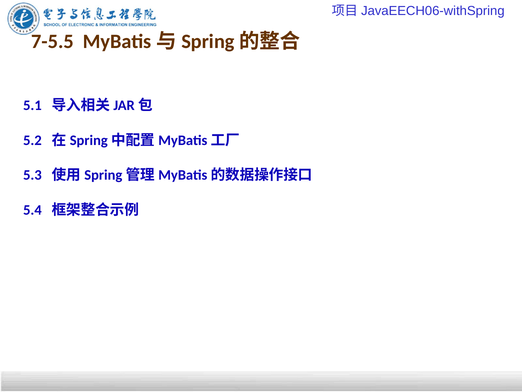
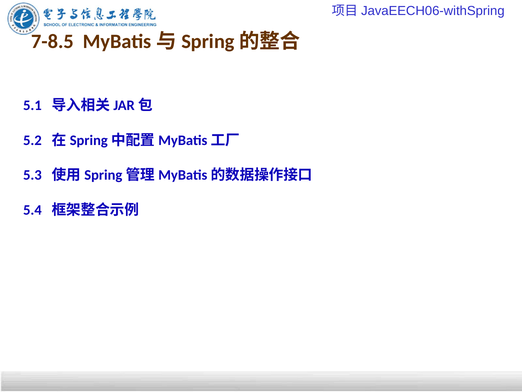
7-5.5: 7-5.5 -> 7-8.5
